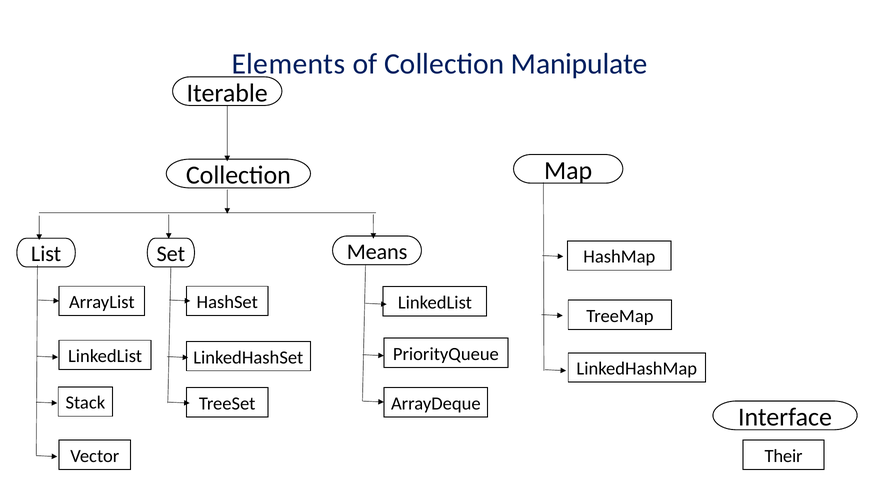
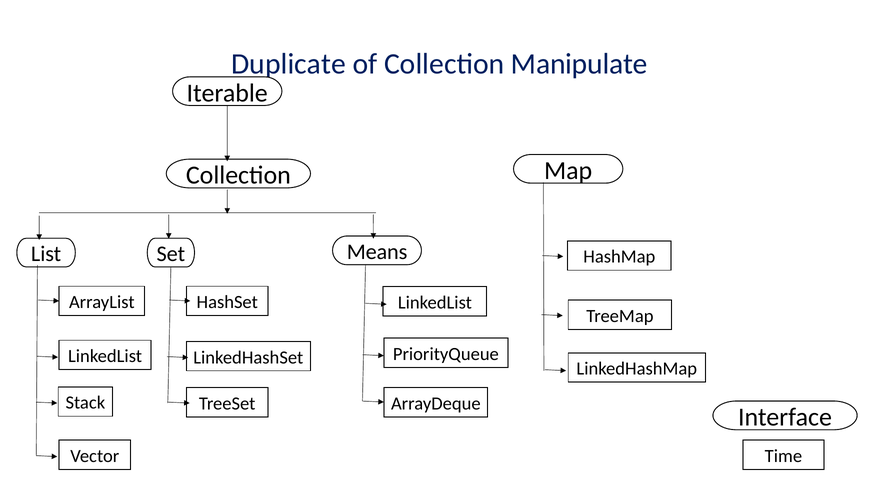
Elements: Elements -> Duplicate
Their: Their -> Time
